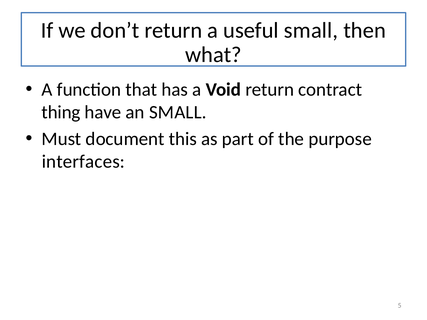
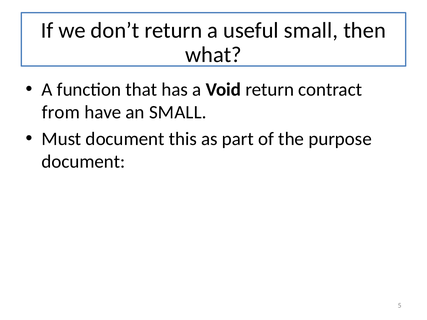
thing: thing -> from
interfaces at (83, 162): interfaces -> document
